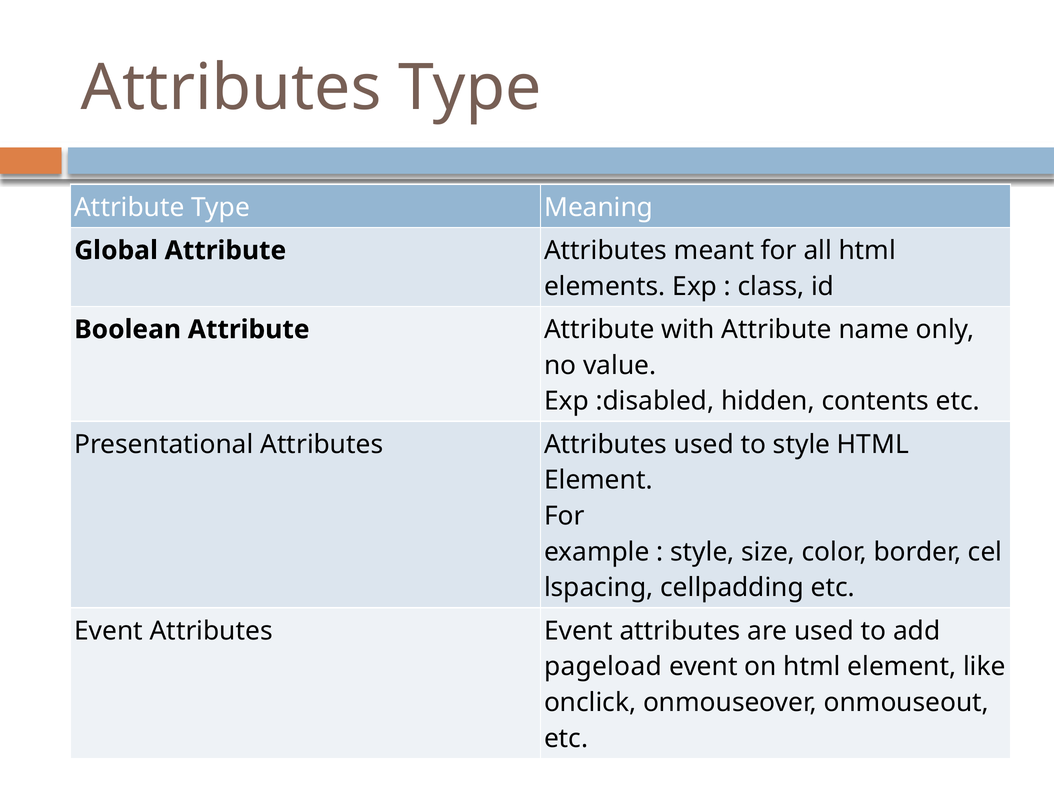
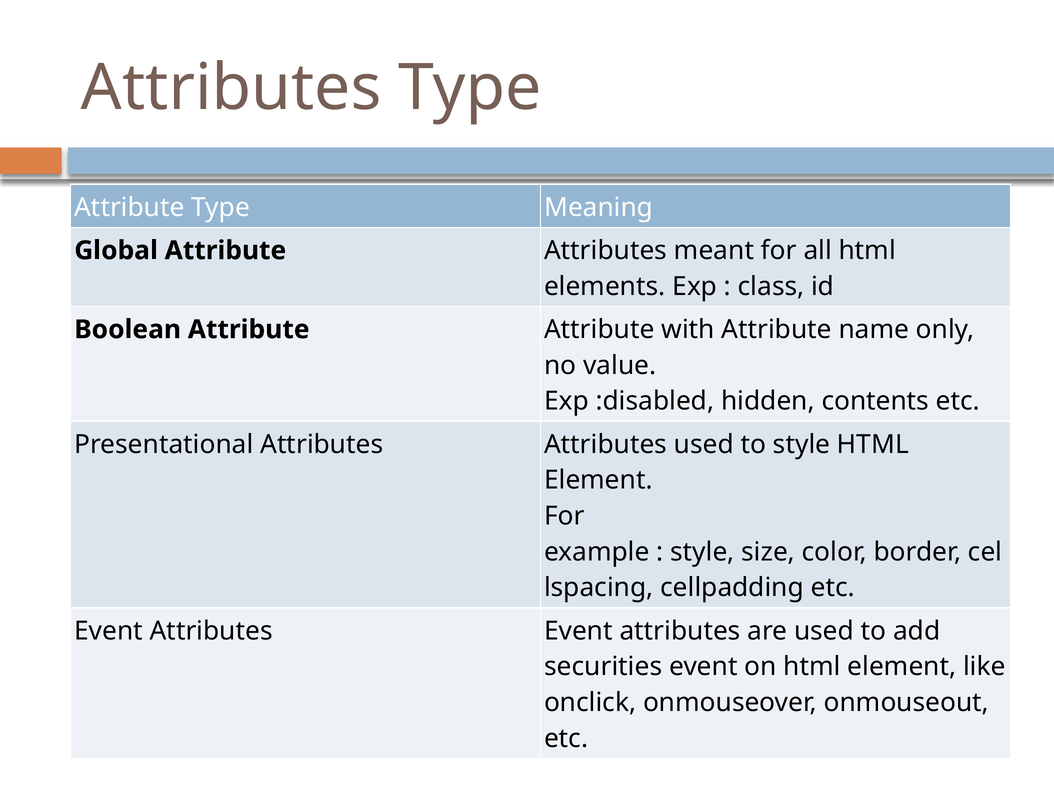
pageload: pageload -> securities
